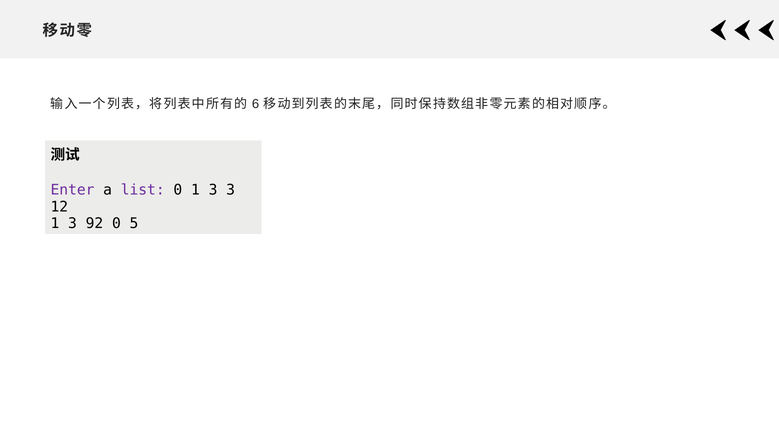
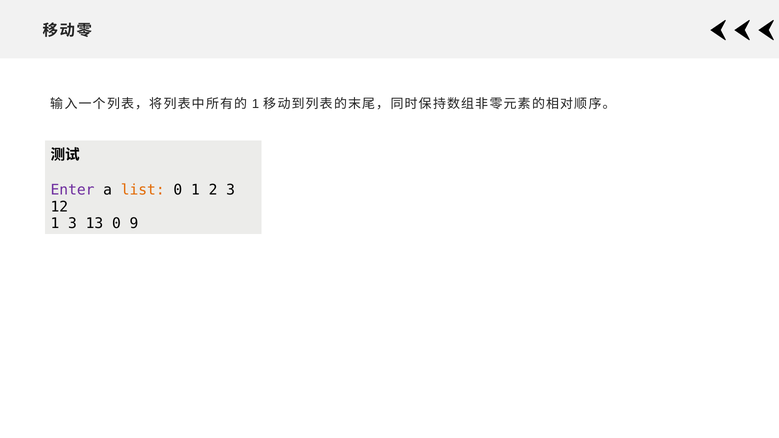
6 at (256, 104): 6 -> 1
list colour: purple -> orange
0 1 3: 3 -> 2
92: 92 -> 13
5: 5 -> 9
